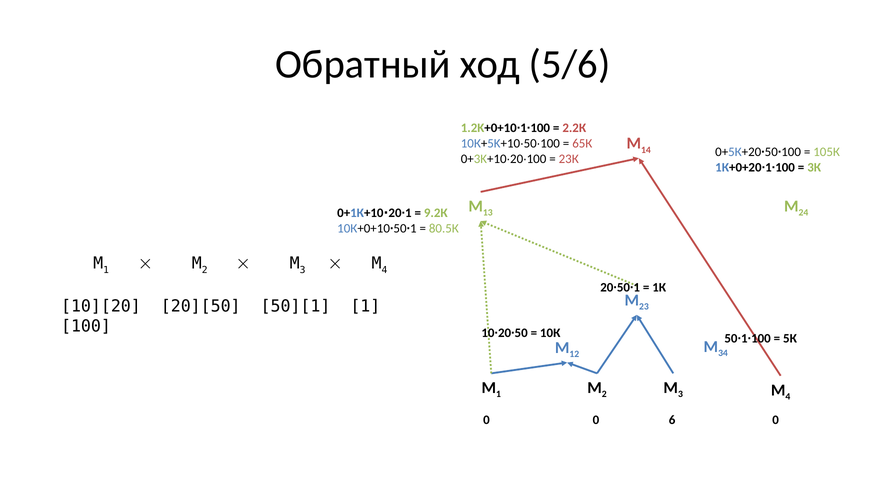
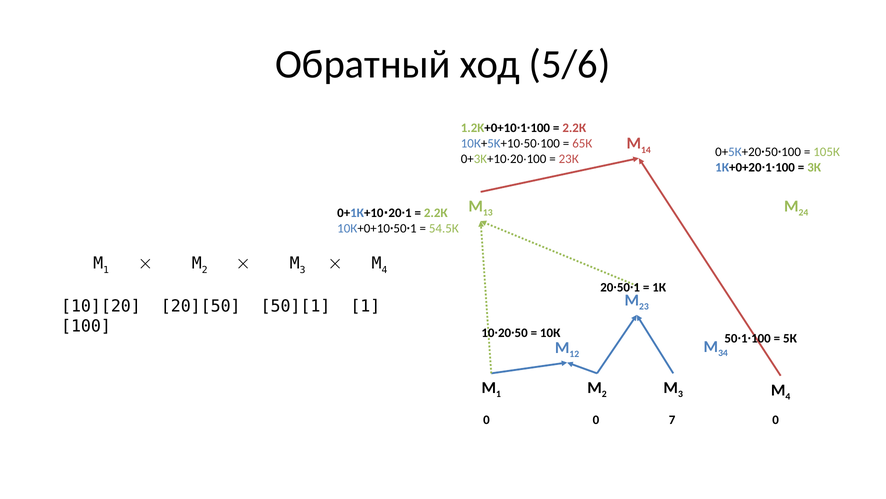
9.2К at (436, 213): 9.2К -> 2.2К
80.5К: 80.5К -> 54.5К
6: 6 -> 7
